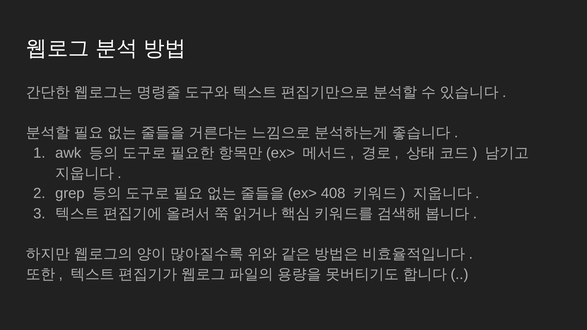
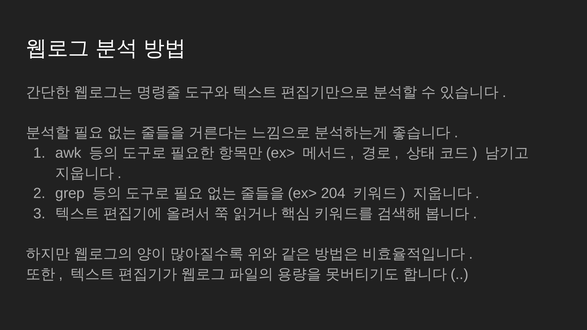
408: 408 -> 204
